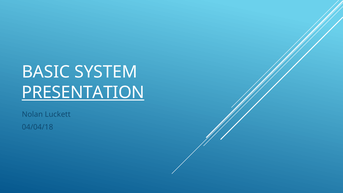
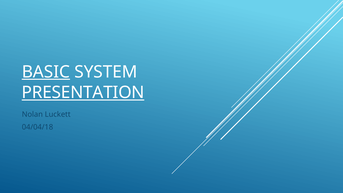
BASIC underline: none -> present
